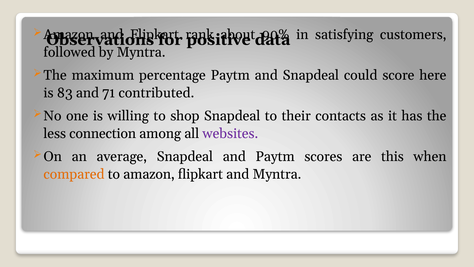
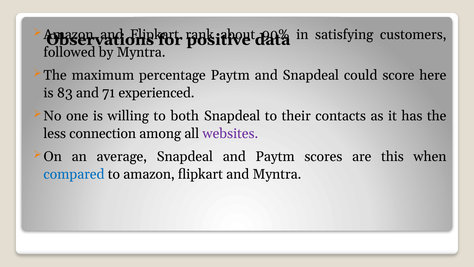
contributed: contributed -> experienced
shop: shop -> both
compared colour: orange -> blue
